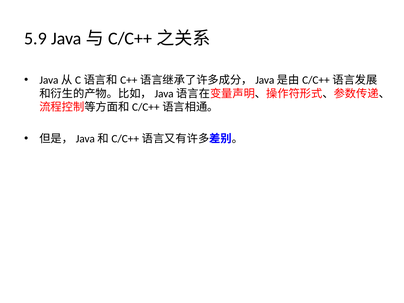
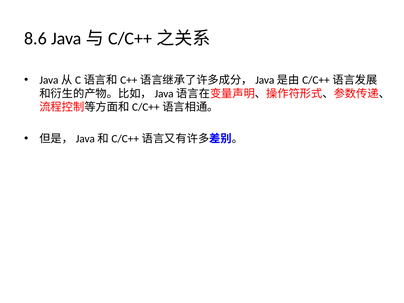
5.9: 5.9 -> 8.6
